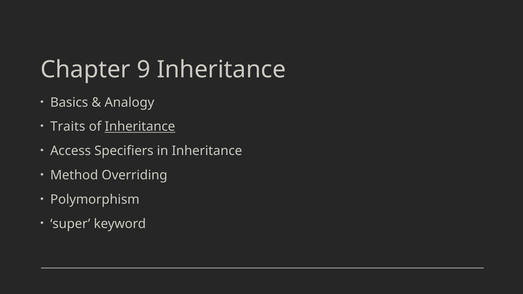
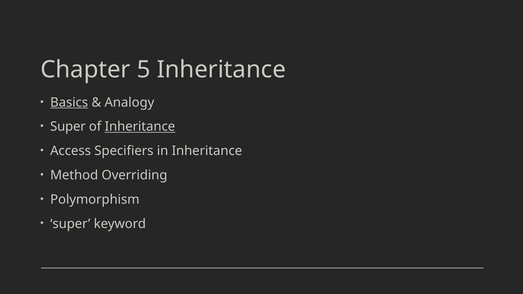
9: 9 -> 5
Basics underline: none -> present
Traits at (68, 127): Traits -> Super
